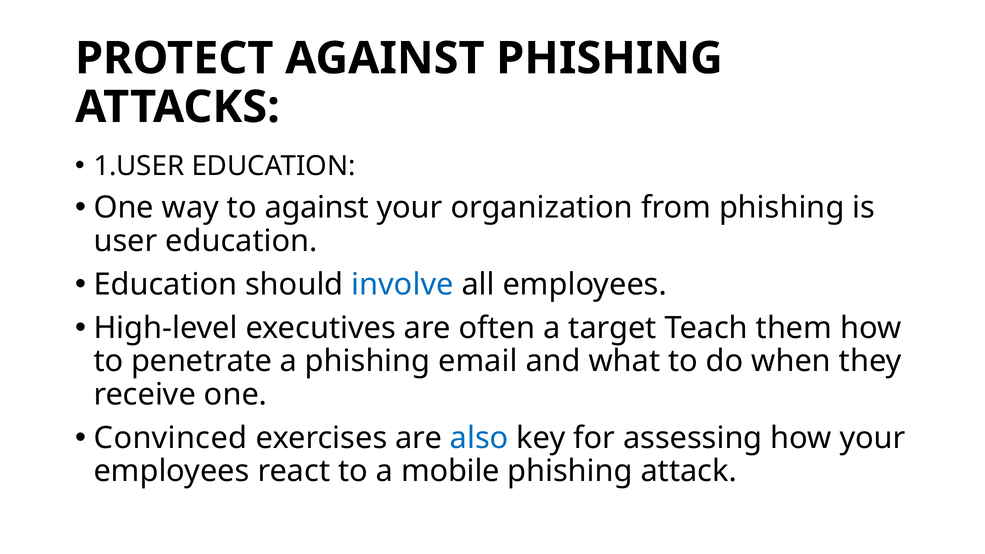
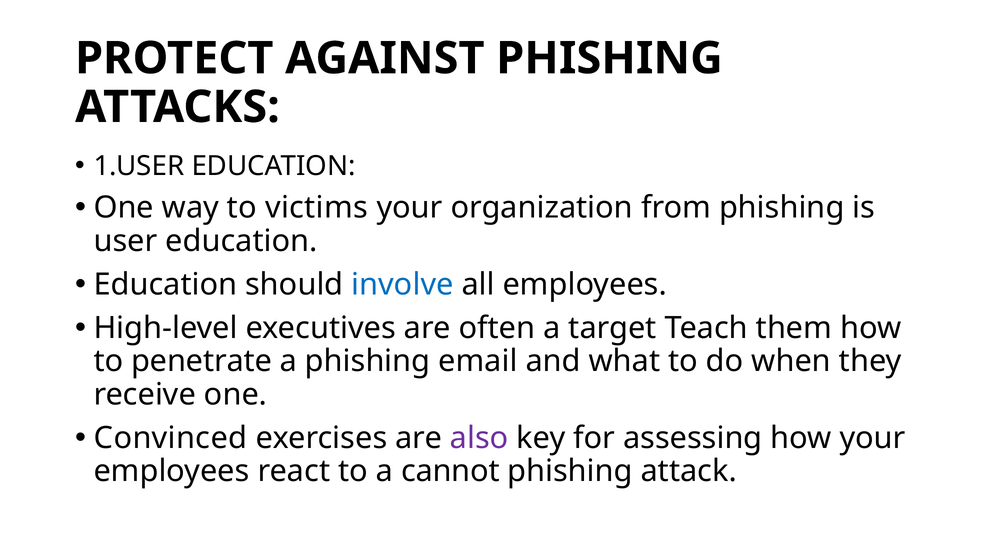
to against: against -> victims
also colour: blue -> purple
mobile: mobile -> cannot
